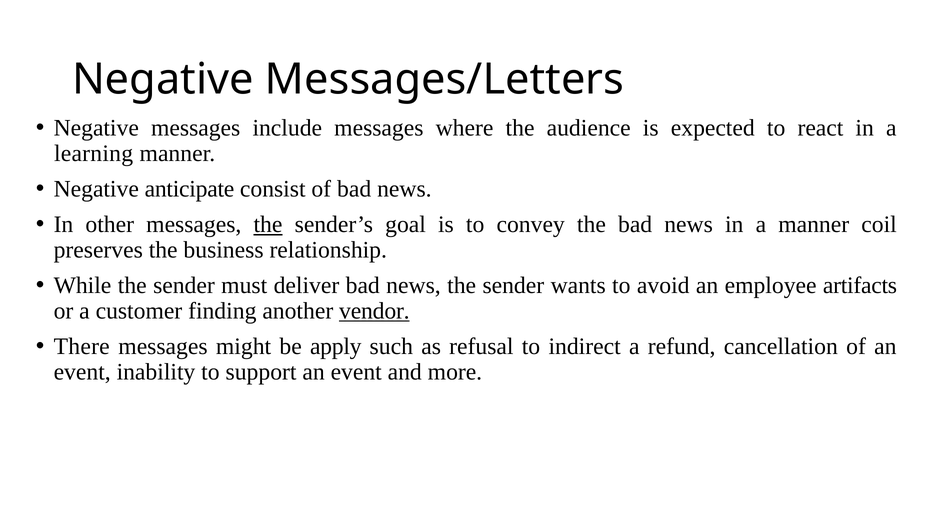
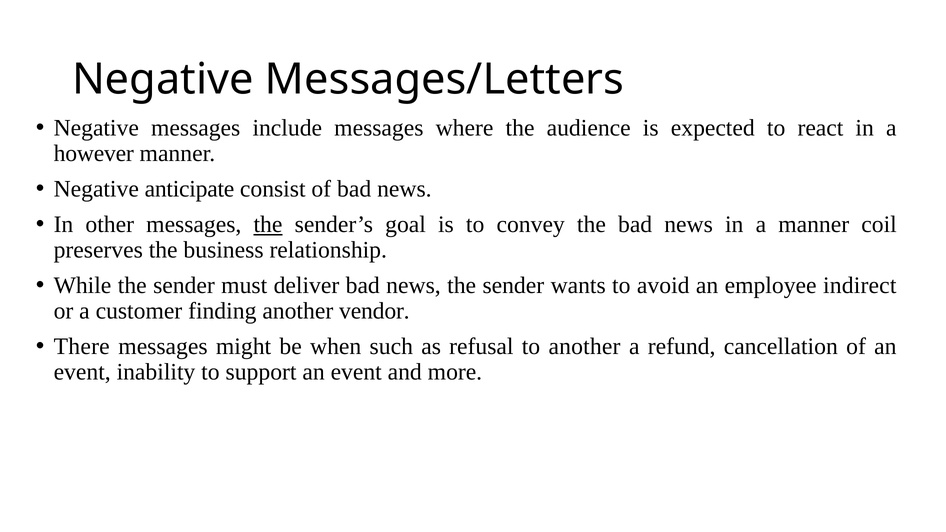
learning: learning -> however
artifacts: artifacts -> indirect
vendor underline: present -> none
apply: apply -> when
to indirect: indirect -> another
